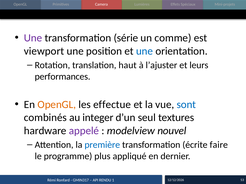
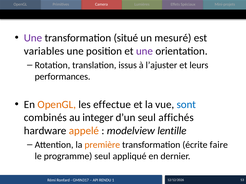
série: série -> situé
comme: comme -> mesuré
viewport: viewport -> variables
une at (144, 51) colour: blue -> purple
haut: haut -> issus
textures: textures -> affichés
appelé colour: purple -> orange
nouvel: nouvel -> lentille
première colour: blue -> orange
programme plus: plus -> seul
